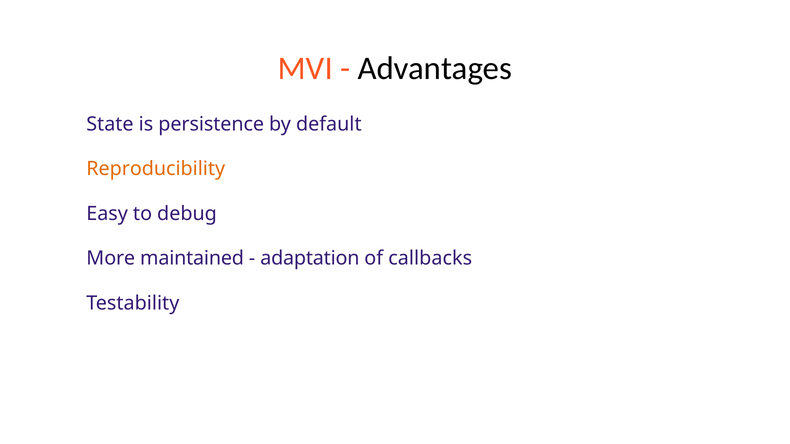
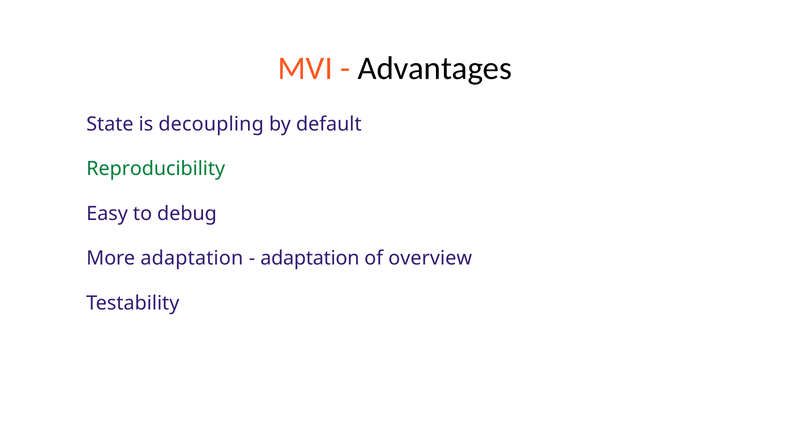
persistence: persistence -> decoupling
Reproducibility colour: orange -> green
More maintained: maintained -> adaptation
callbacks: callbacks -> overview
